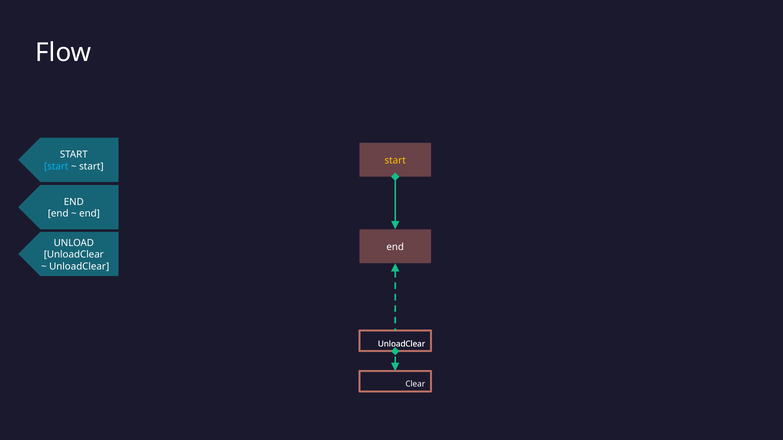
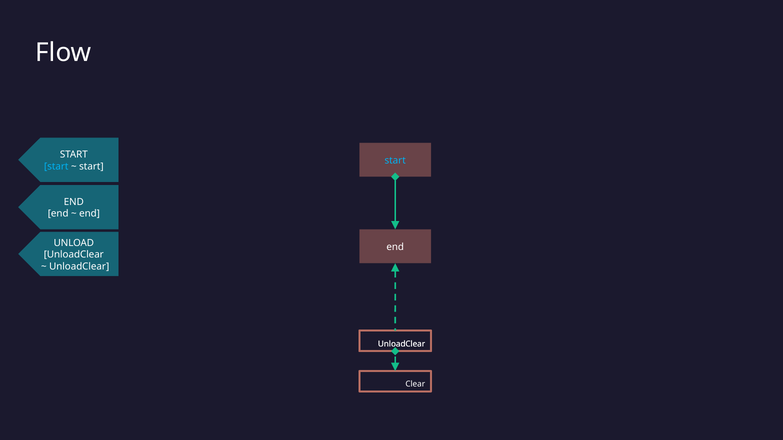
start at (395, 161) colour: yellow -> light blue
